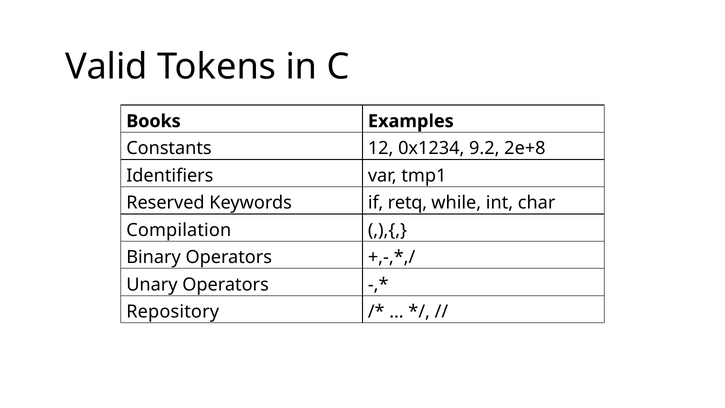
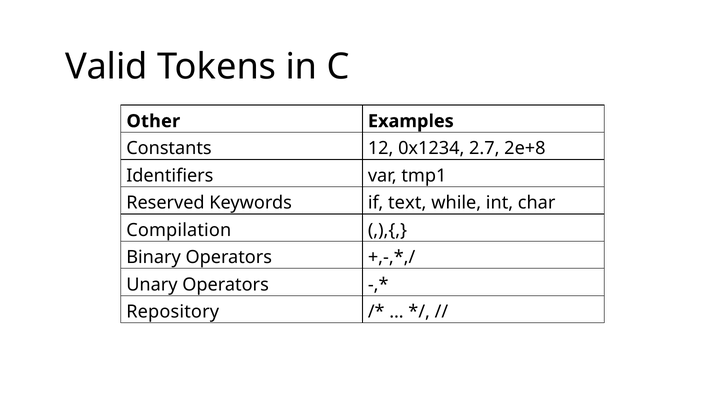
Books: Books -> Other
9.2: 9.2 -> 2.7
retq: retq -> text
